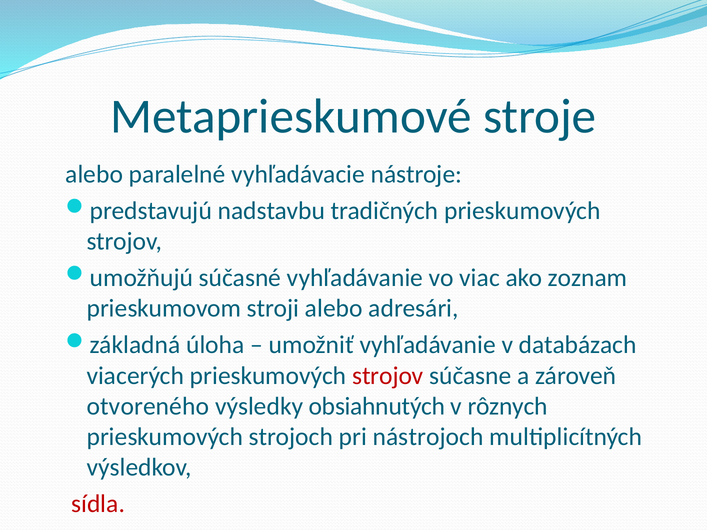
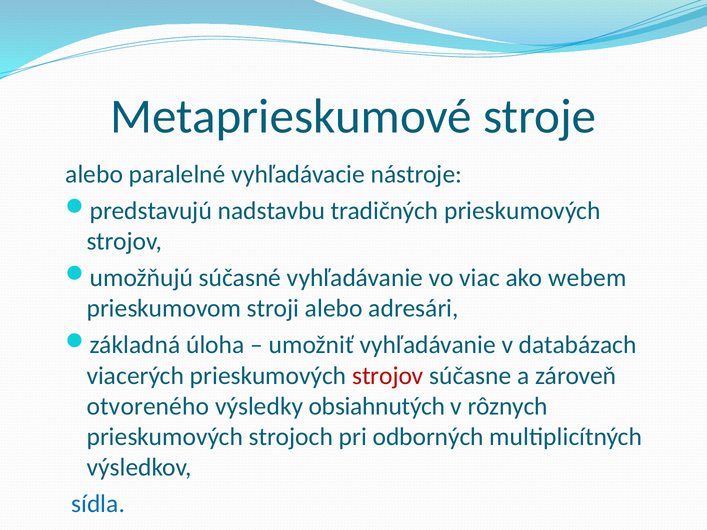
zoznam: zoznam -> webem
nástrojoch: nástrojoch -> odborných
sídla colour: red -> blue
